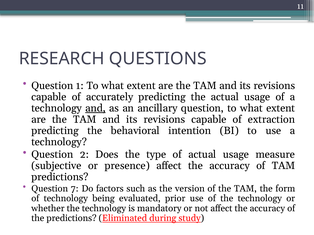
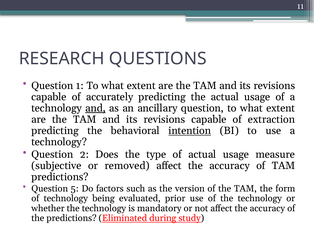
intention underline: none -> present
presence: presence -> removed
7: 7 -> 5
